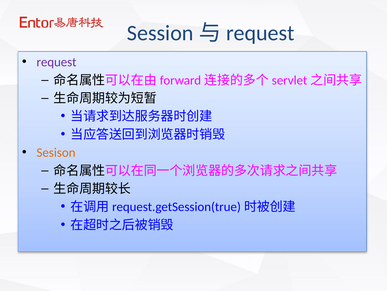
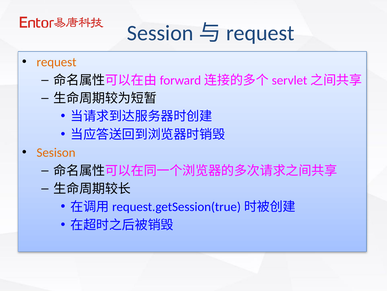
request colour: purple -> orange
